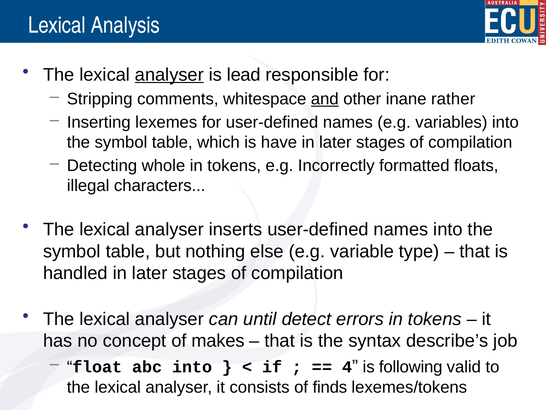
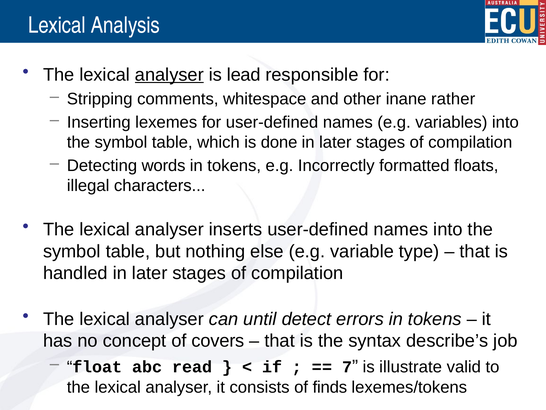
and underline: present -> none
have: have -> done
whole: whole -> words
makes: makes -> covers
abc into: into -> read
4: 4 -> 7
following: following -> illustrate
